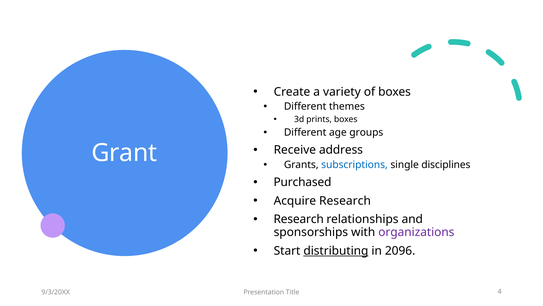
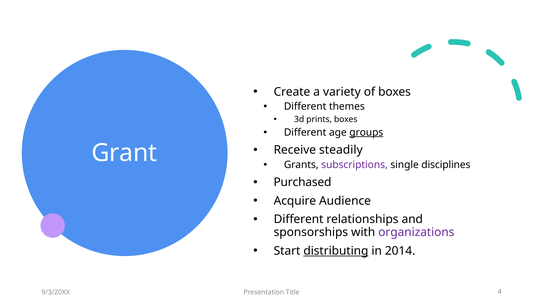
groups underline: none -> present
address: address -> steadily
subscriptions colour: blue -> purple
Acquire Research: Research -> Audience
Research at (299, 219): Research -> Different
2096: 2096 -> 2014
